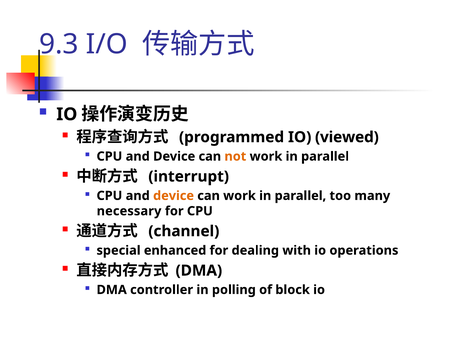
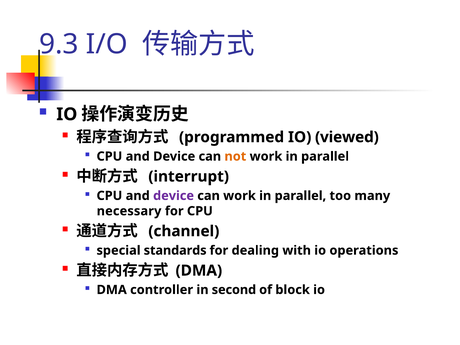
device at (174, 196) colour: orange -> purple
enhanced: enhanced -> standards
polling: polling -> second
